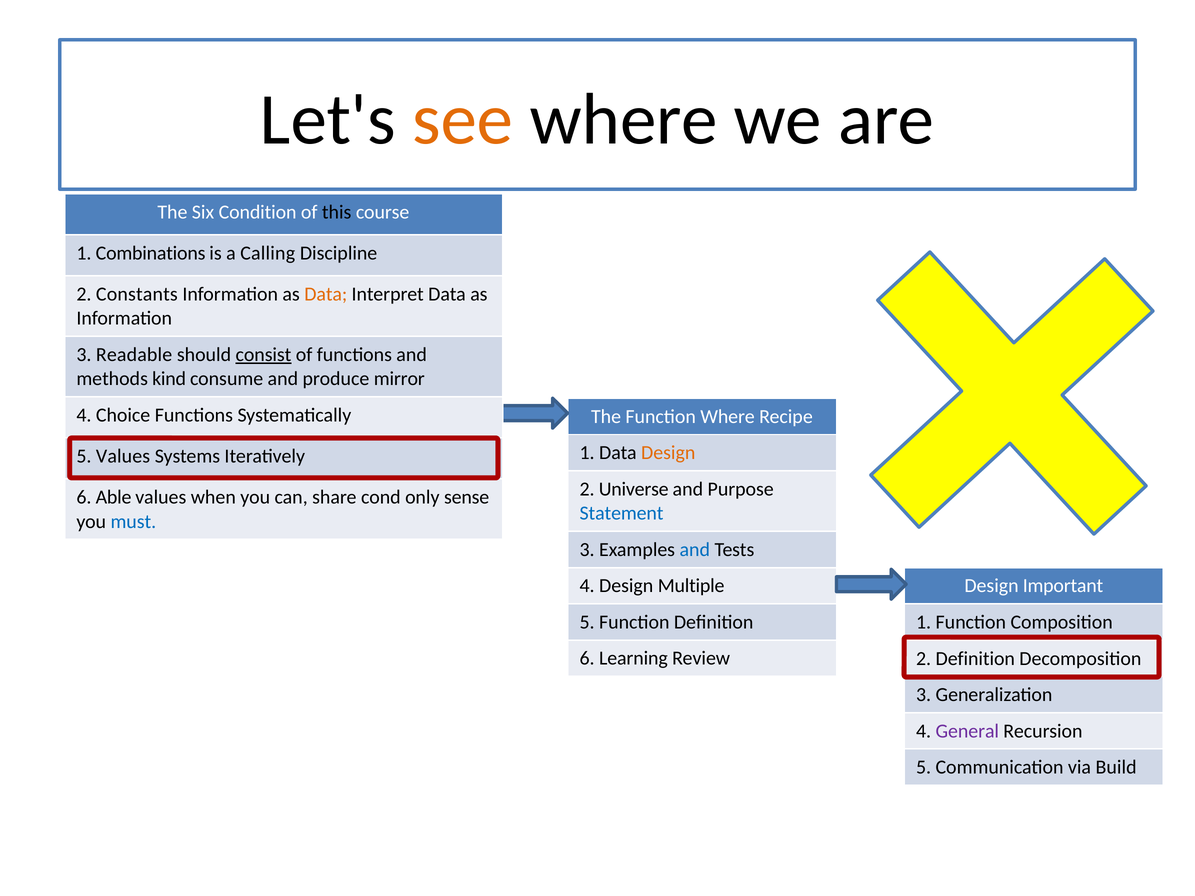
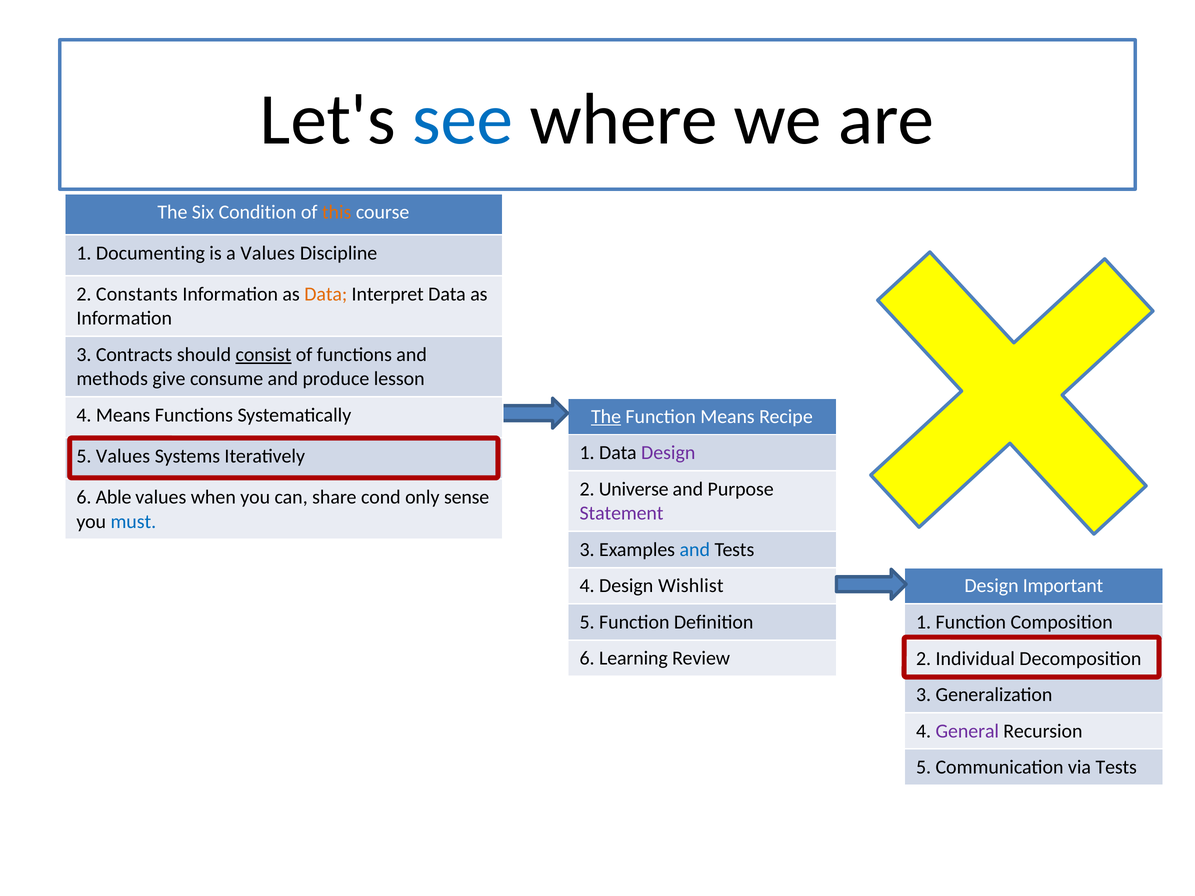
see colour: orange -> blue
this colour: black -> orange
Combinations: Combinations -> Documenting
a Calling: Calling -> Values
Readable: Readable -> Contracts
kind: kind -> give
mirror: mirror -> lesson
4 Choice: Choice -> Means
The at (606, 417) underline: none -> present
Function Where: Where -> Means
Design at (668, 453) colour: orange -> purple
Statement colour: blue -> purple
Multiple: Multiple -> Wishlist
2 Definition: Definition -> Individual
via Build: Build -> Tests
